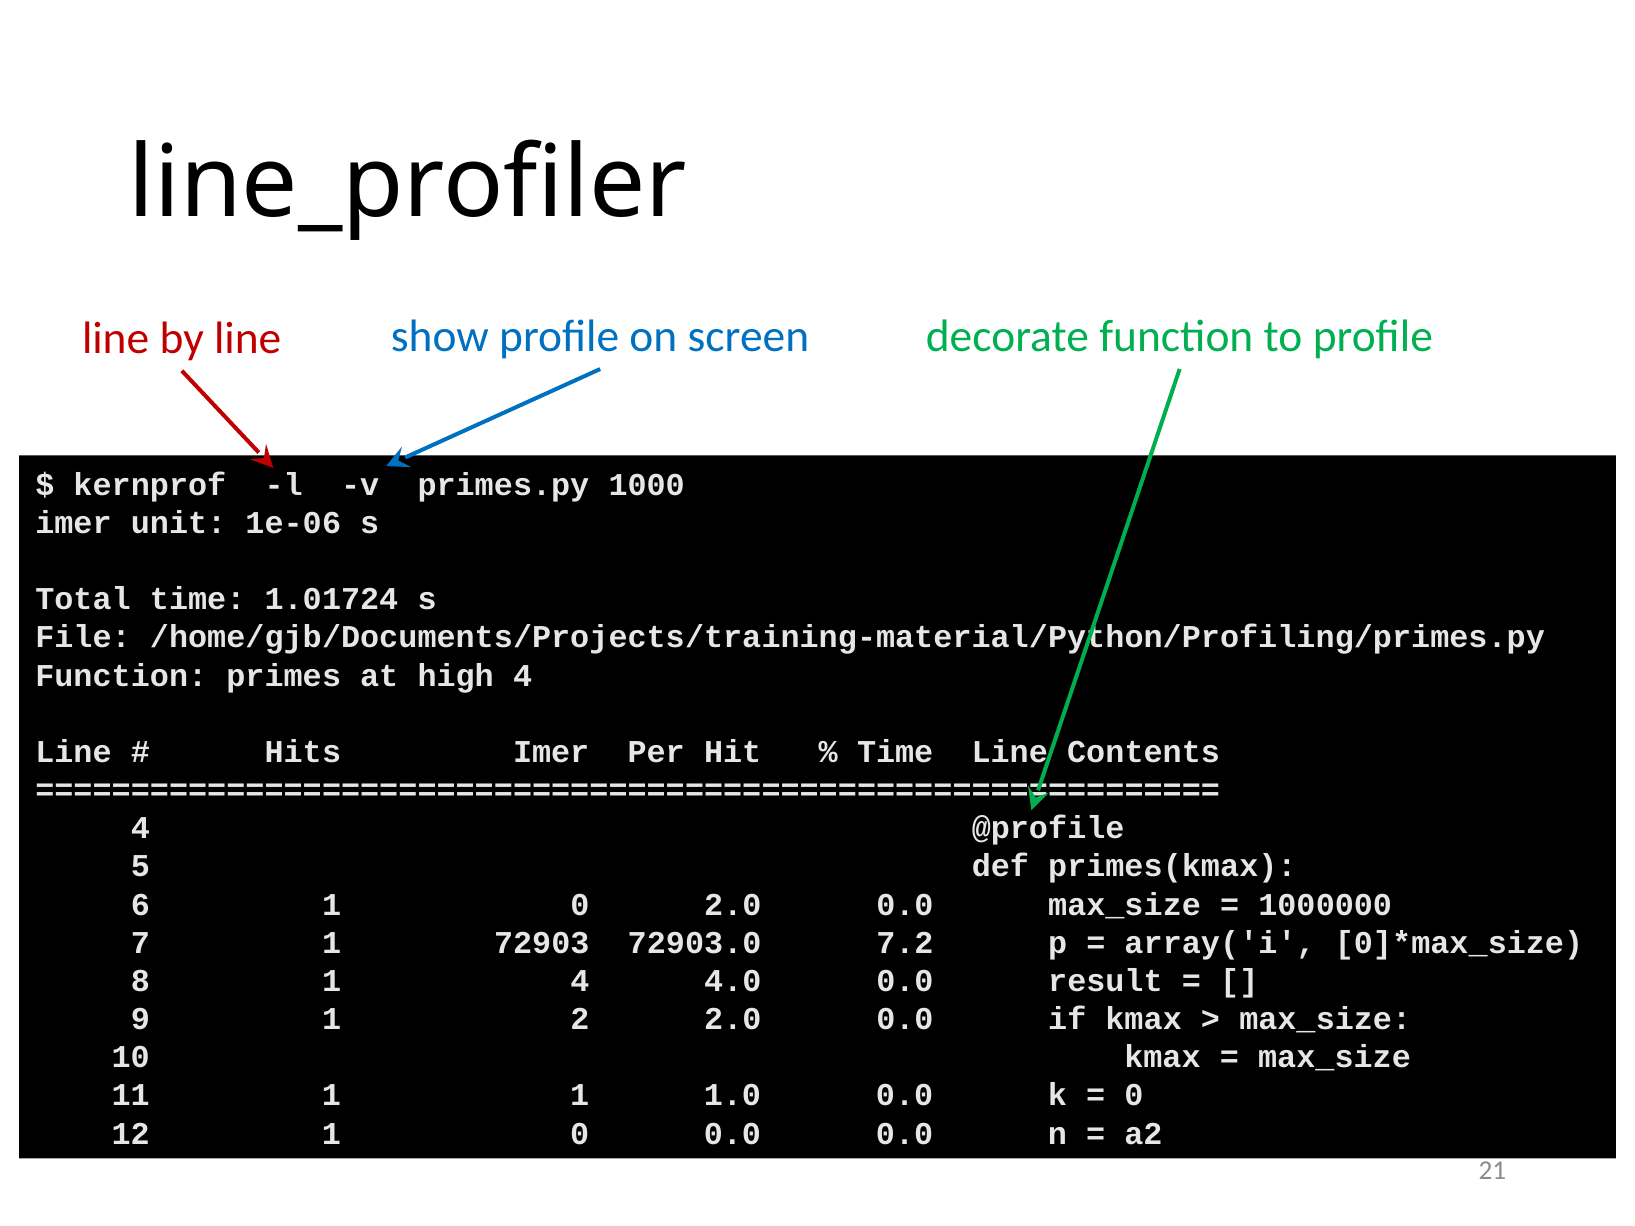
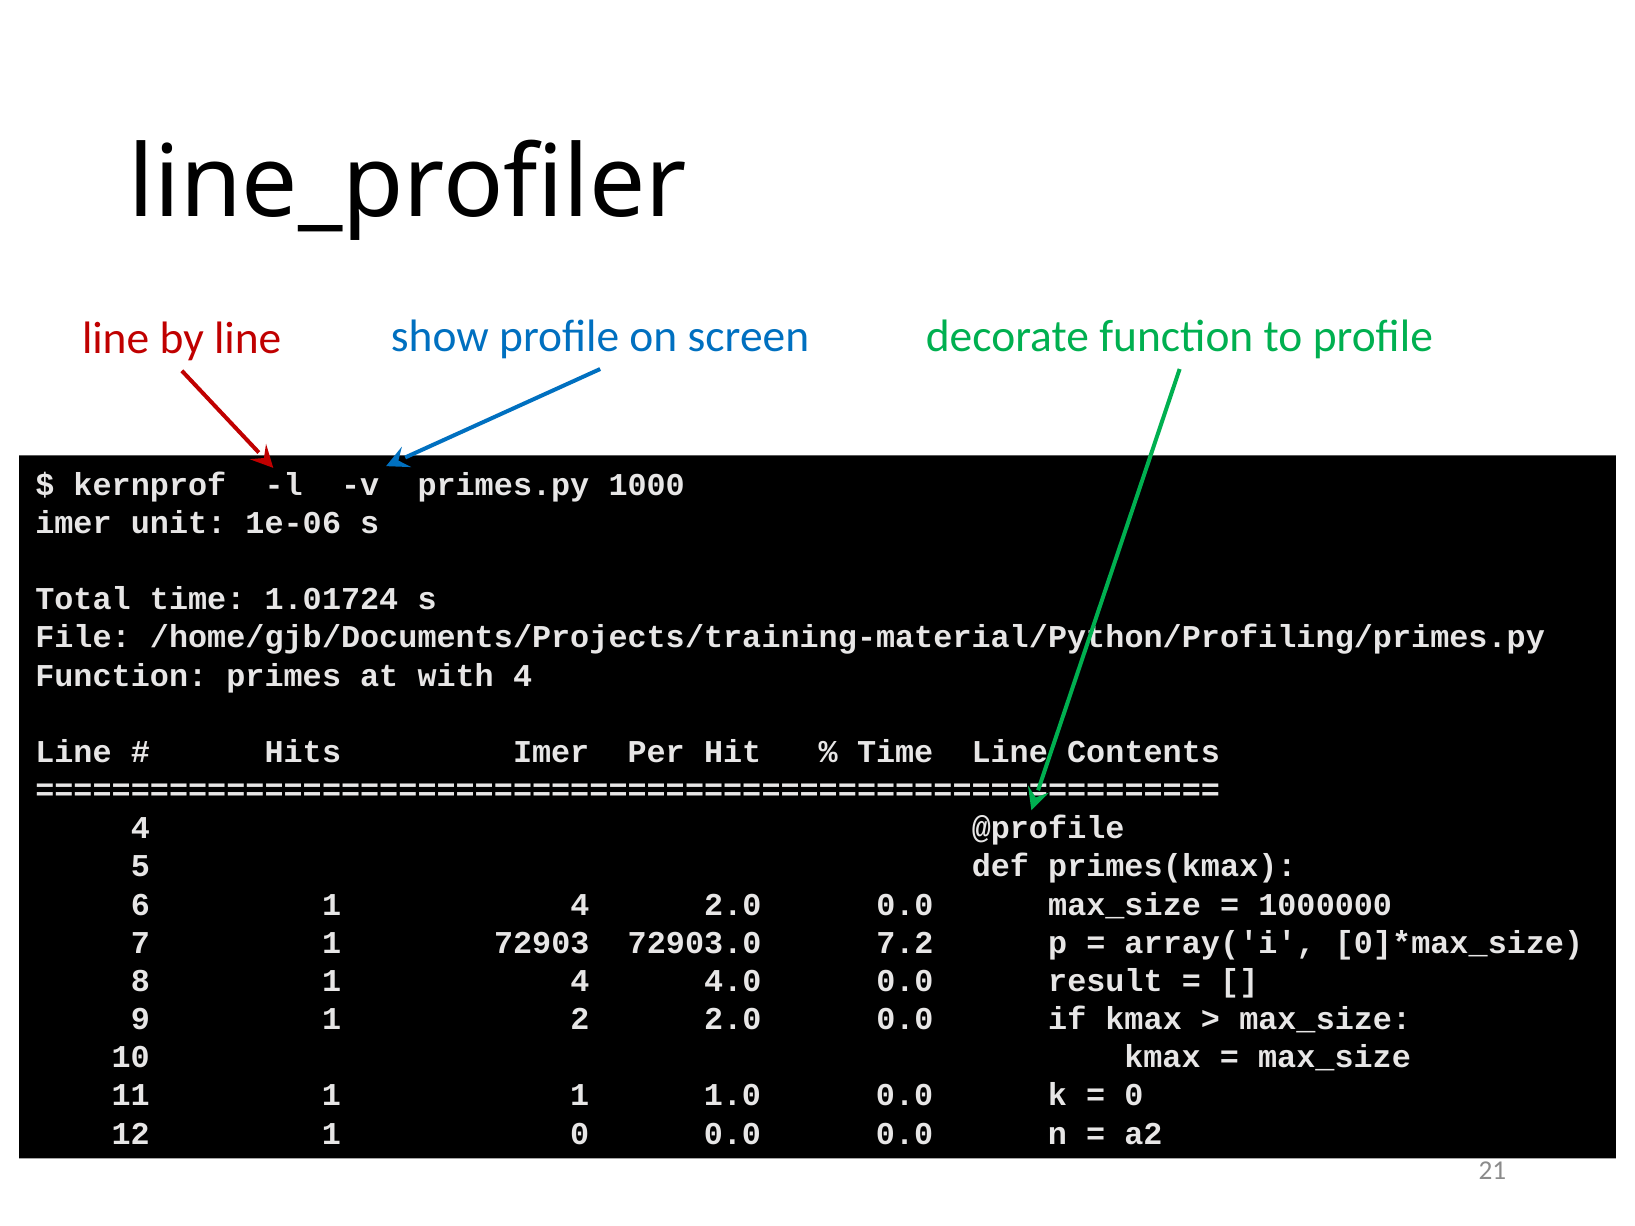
high: high -> with
6 1 0: 0 -> 4
